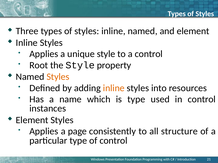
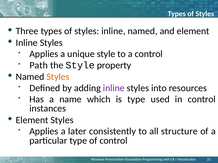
Root: Root -> Path
inline at (114, 88) colour: orange -> purple
page: page -> later
